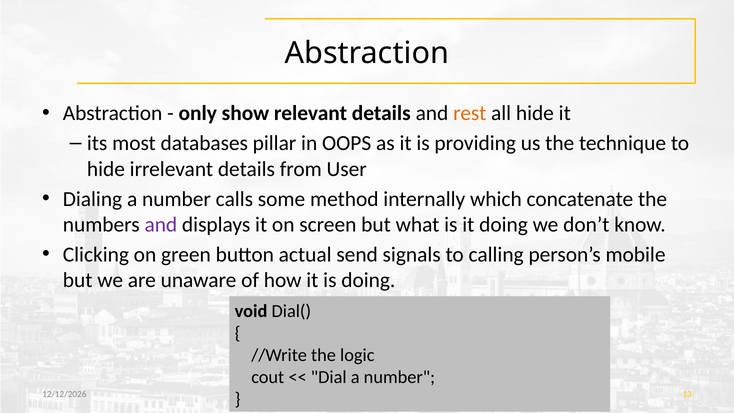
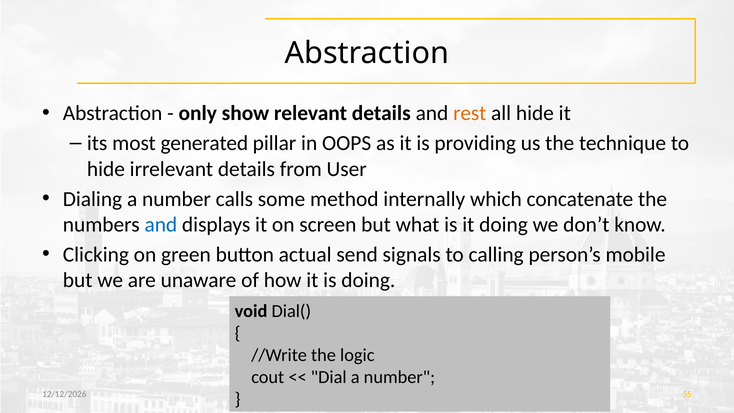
databases: databases -> generated
and at (161, 225) colour: purple -> blue
13: 13 -> 55
